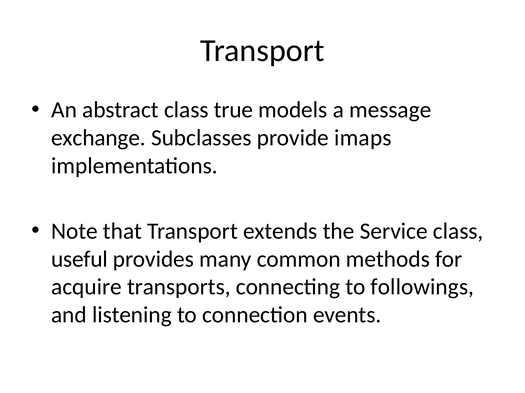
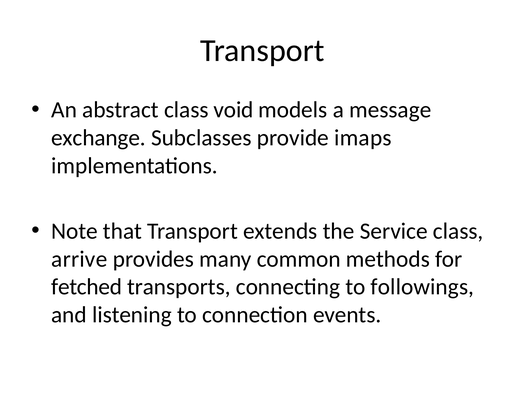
true: true -> void
useful: useful -> arrive
acquire: acquire -> fetched
